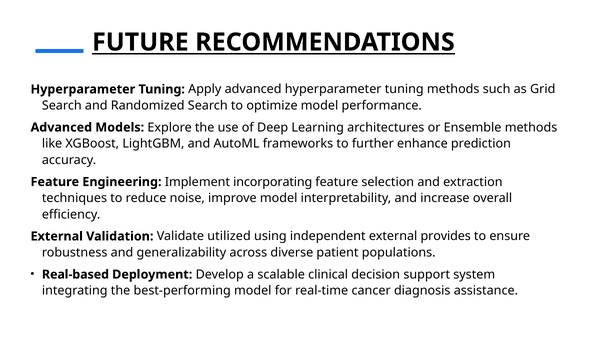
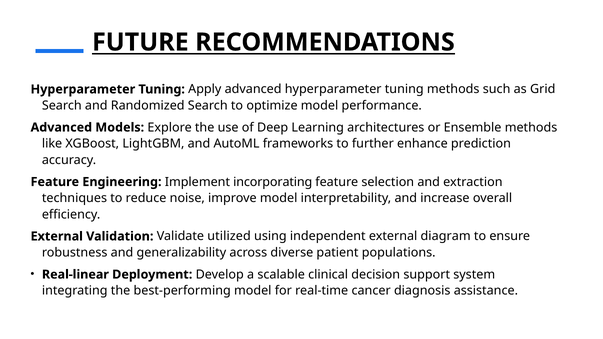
provides: provides -> diagram
Real-based: Real-based -> Real-linear
